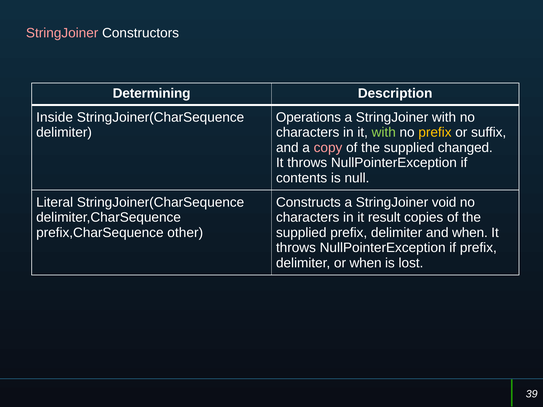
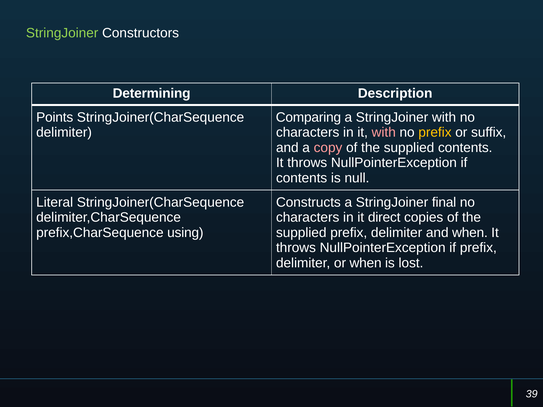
StringJoiner at (62, 33) colour: pink -> light green
Inside: Inside -> Points
Operations: Operations -> Comparing
with at (384, 133) colour: light green -> pink
supplied changed: changed -> contents
void: void -> final
result: result -> direct
other: other -> using
